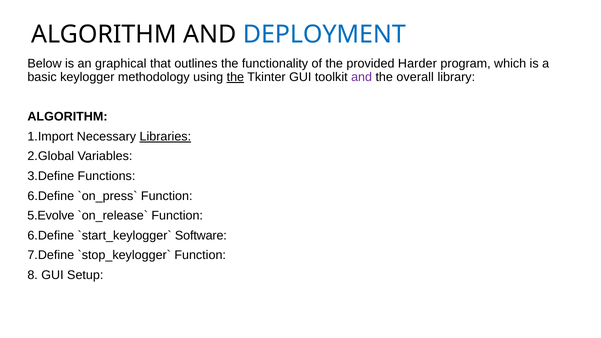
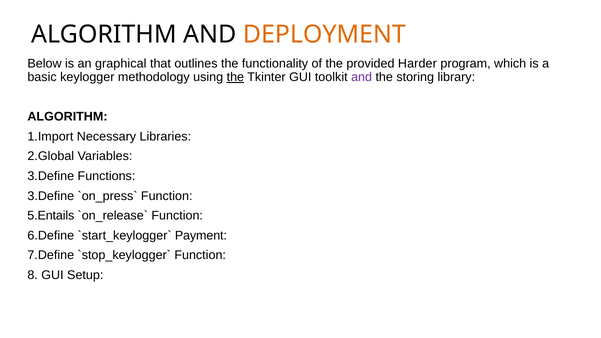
DEPLOYMENT colour: blue -> orange
overall: overall -> storing
Libraries underline: present -> none
6.Define at (51, 196): 6.Define -> 3.Define
5.Evolve: 5.Evolve -> 5.Entails
Software: Software -> Payment
